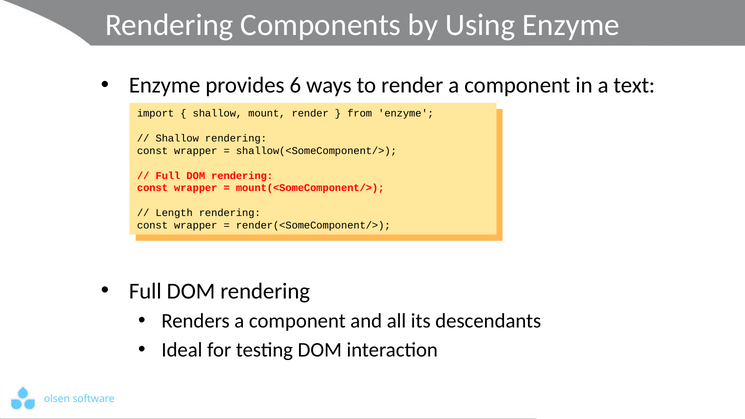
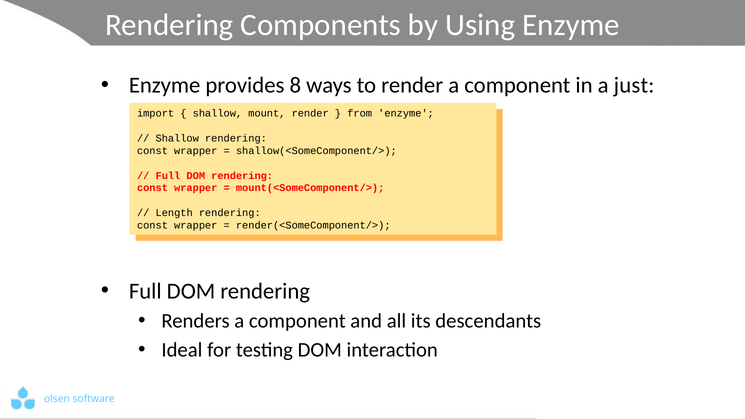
6: 6 -> 8
text: text -> just
